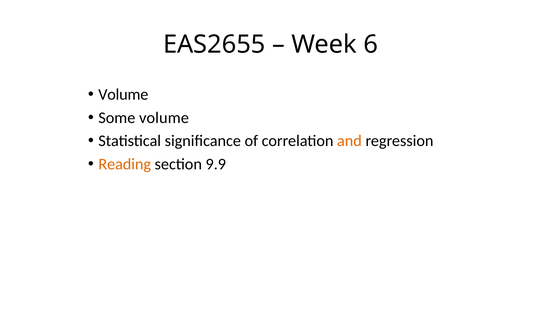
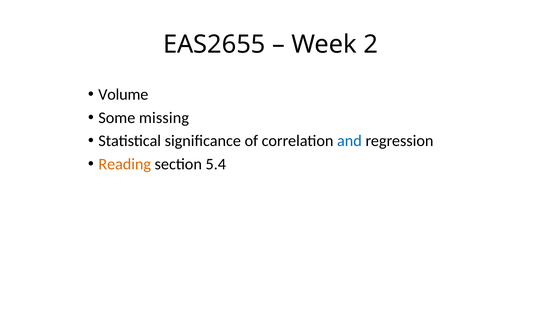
6: 6 -> 2
Some volume: volume -> missing
and colour: orange -> blue
9.9: 9.9 -> 5.4
